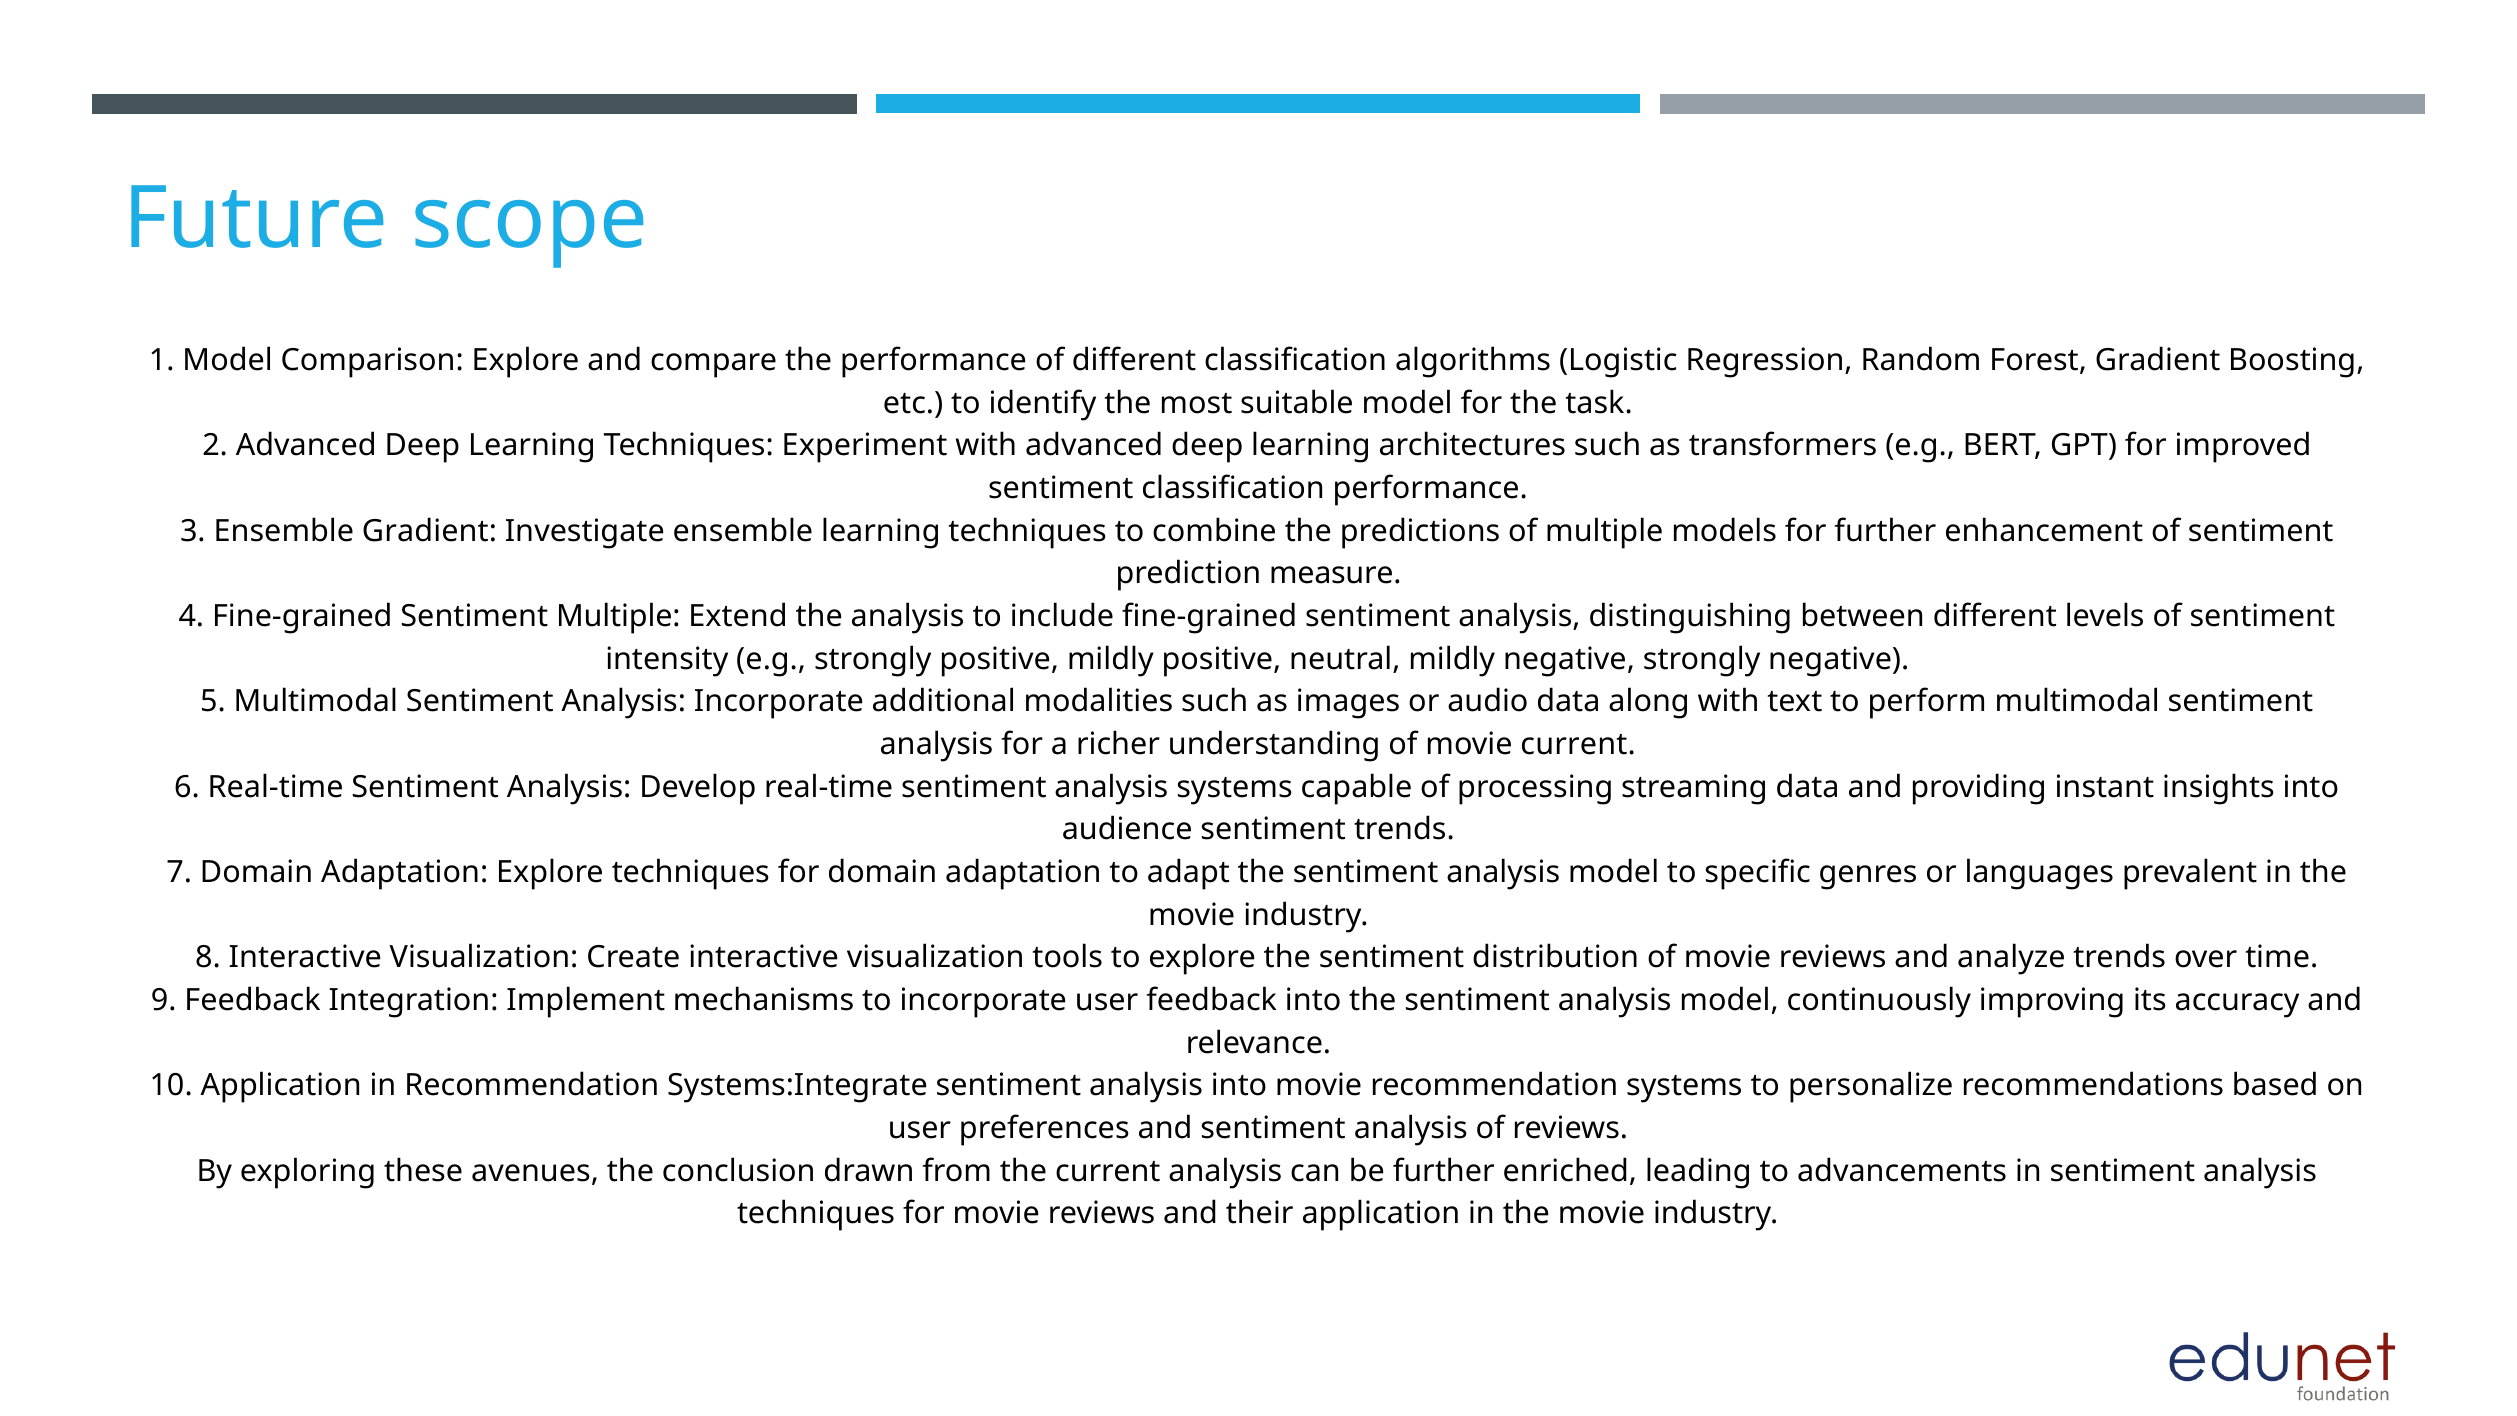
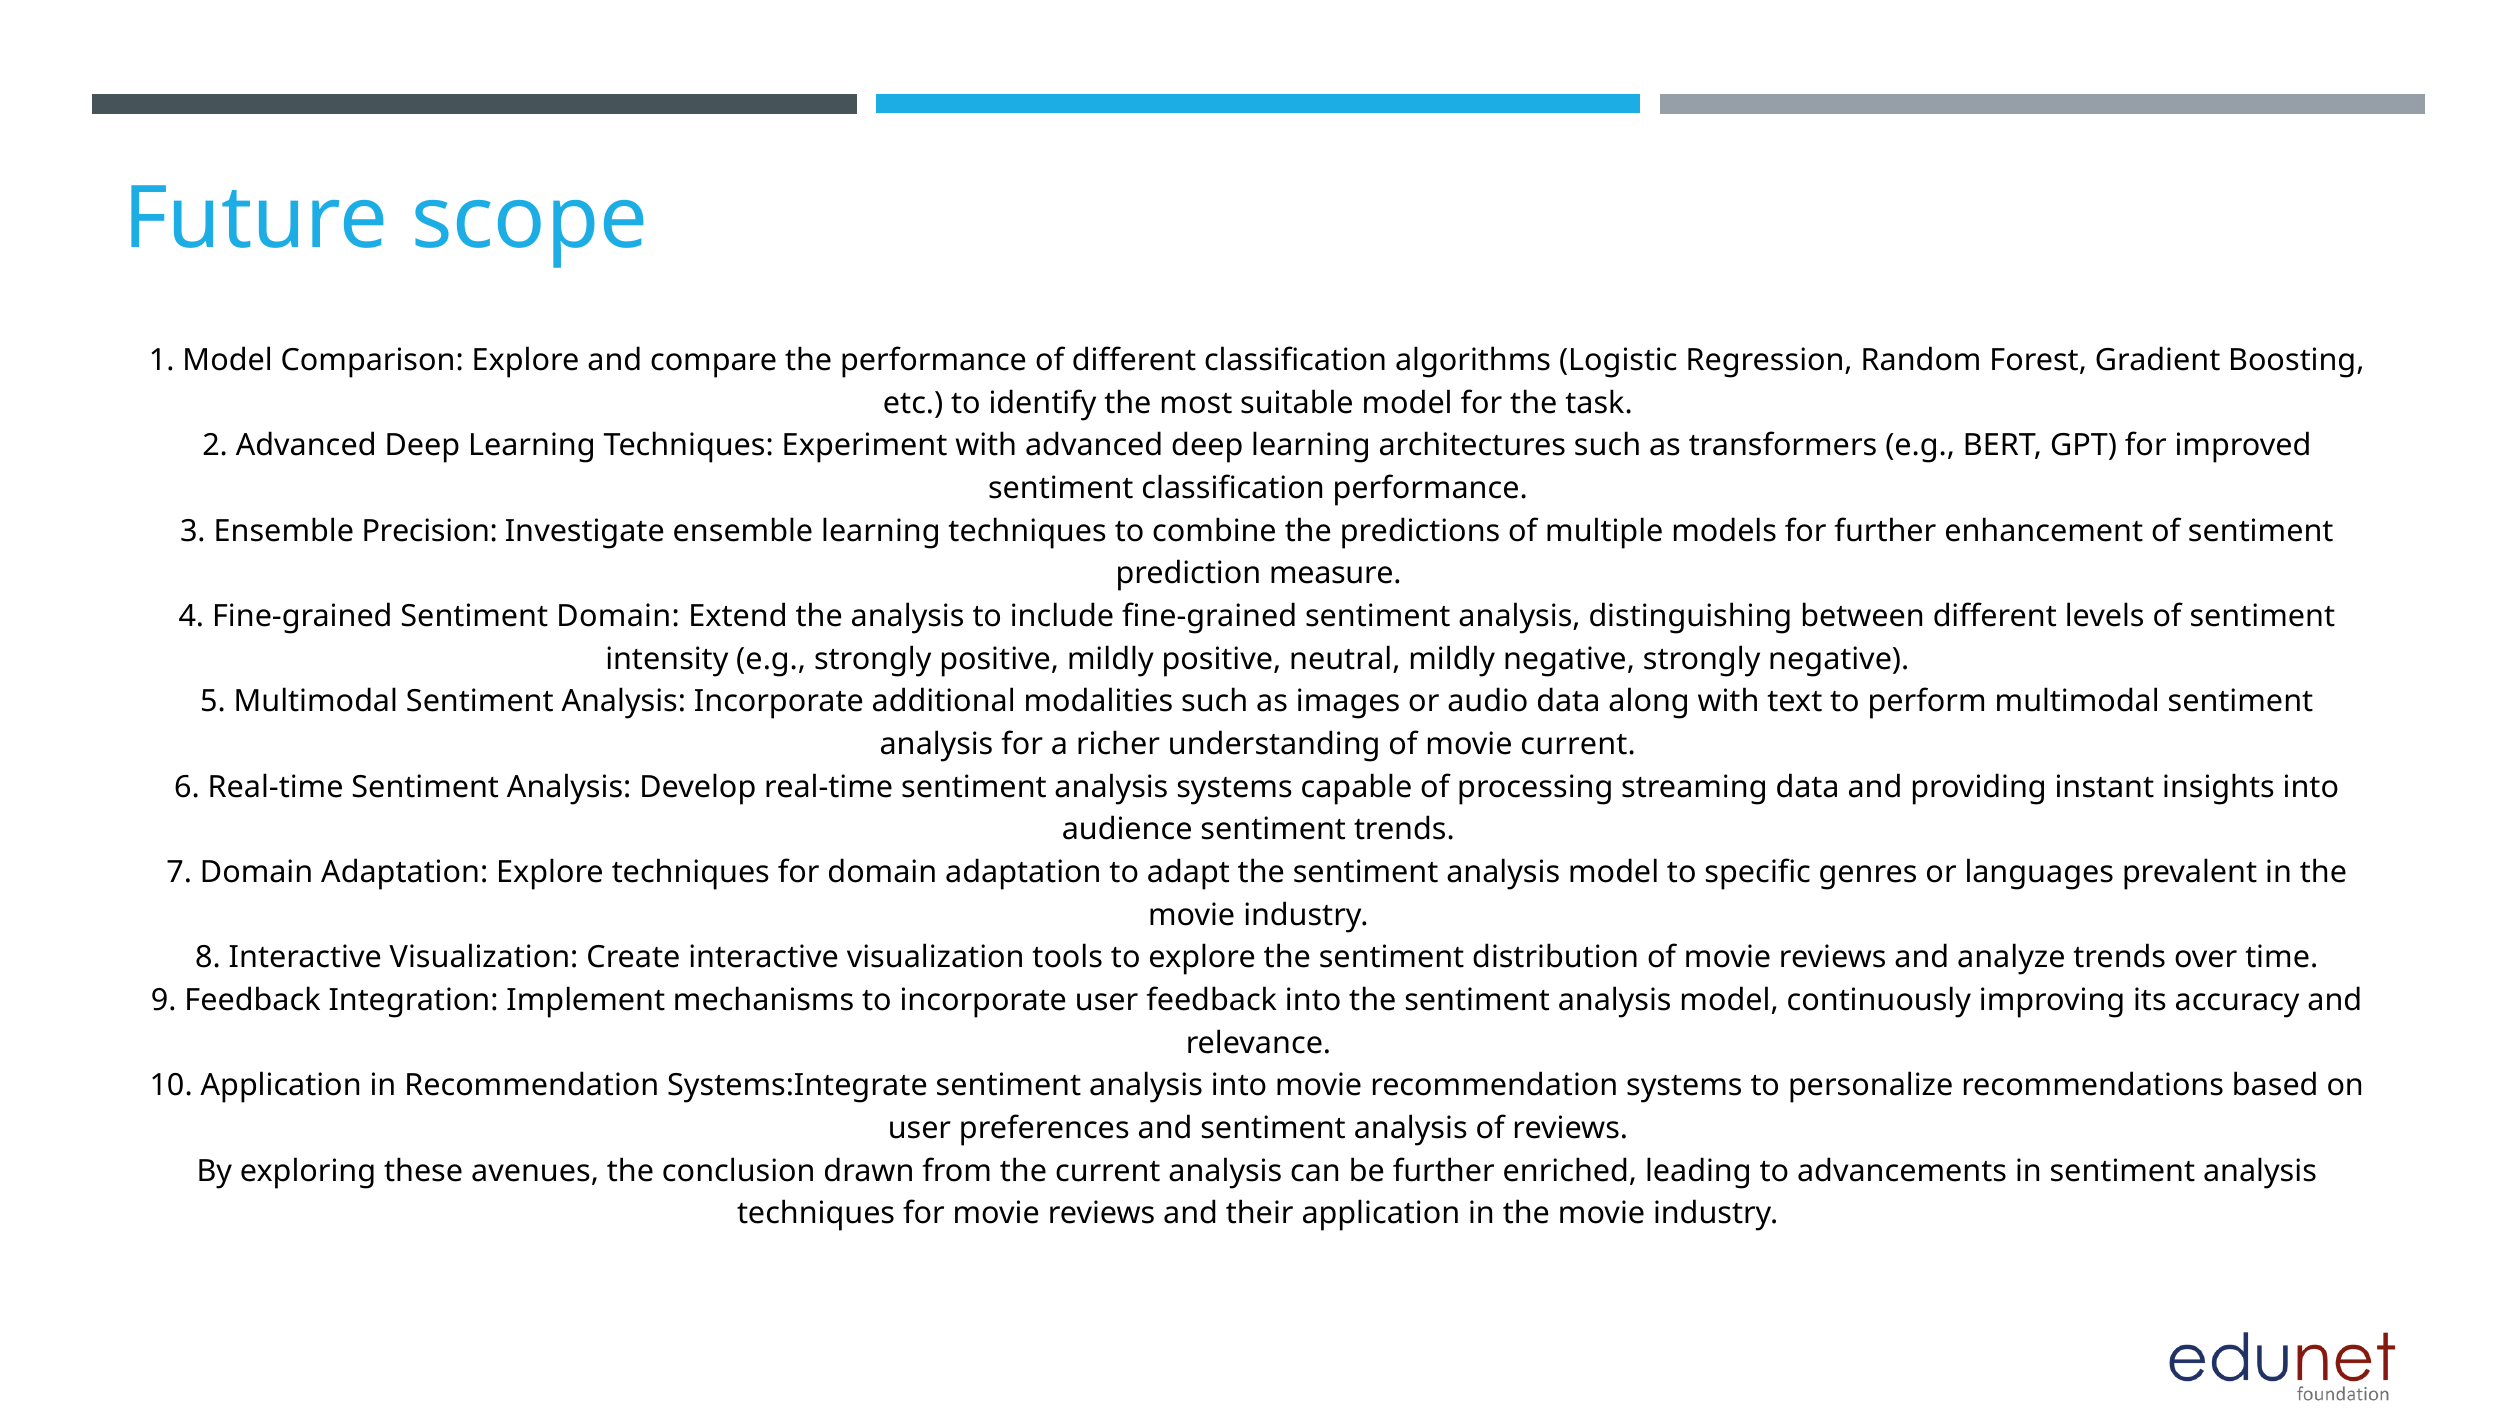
Ensemble Gradient: Gradient -> Precision
Sentiment Multiple: Multiple -> Domain
